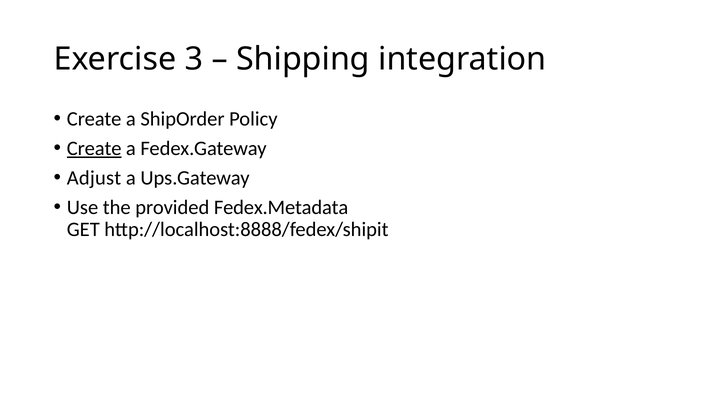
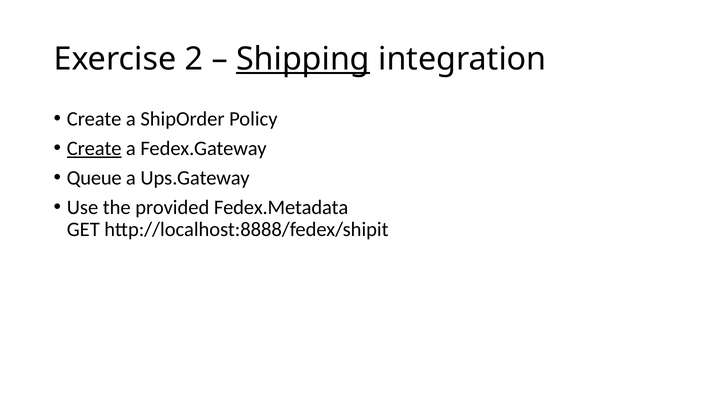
3: 3 -> 2
Shipping underline: none -> present
Adjust: Adjust -> Queue
